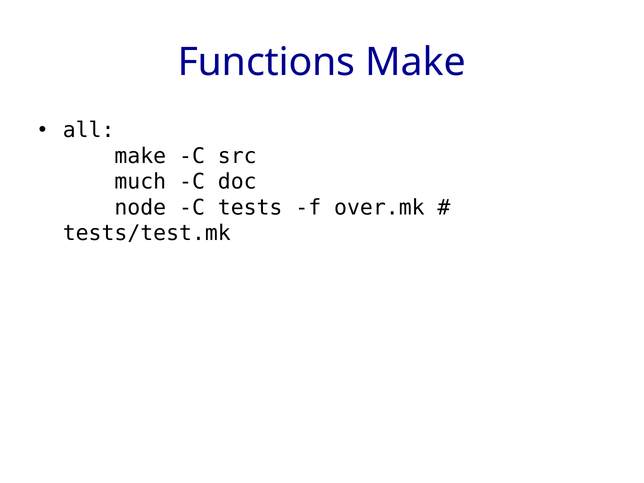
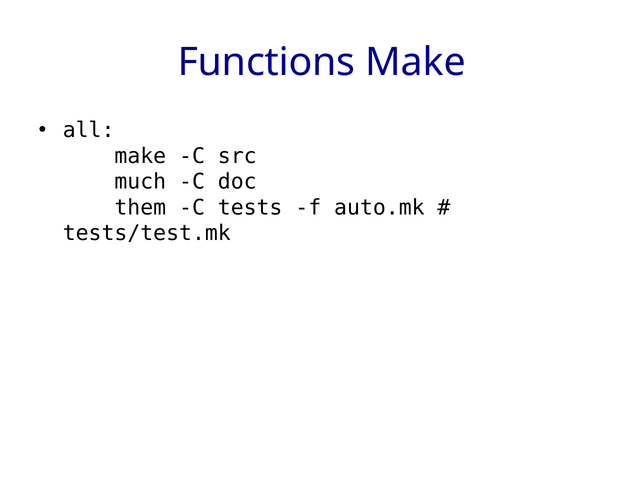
node: node -> them
over.mk: over.mk -> auto.mk
